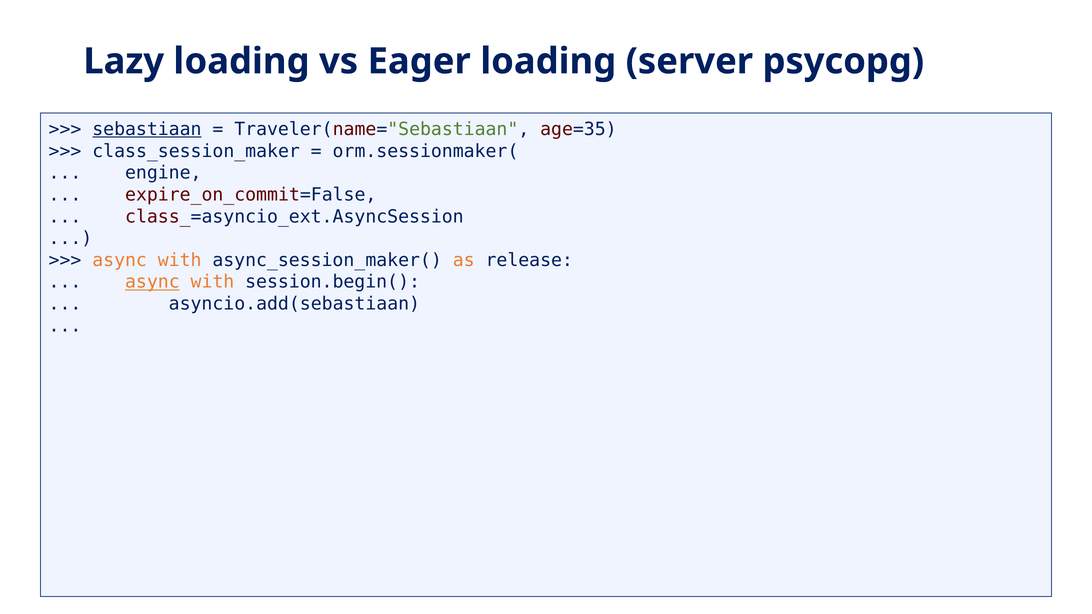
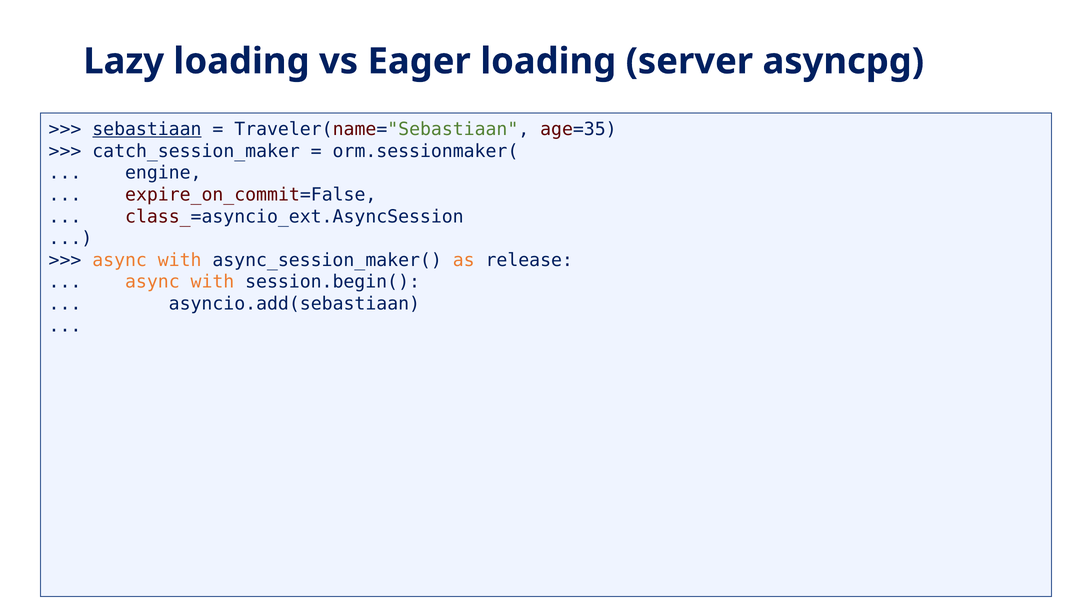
psycopg: psycopg -> asyncpg
class_session_maker: class_session_maker -> catch_session_maker
async at (152, 282) underline: present -> none
